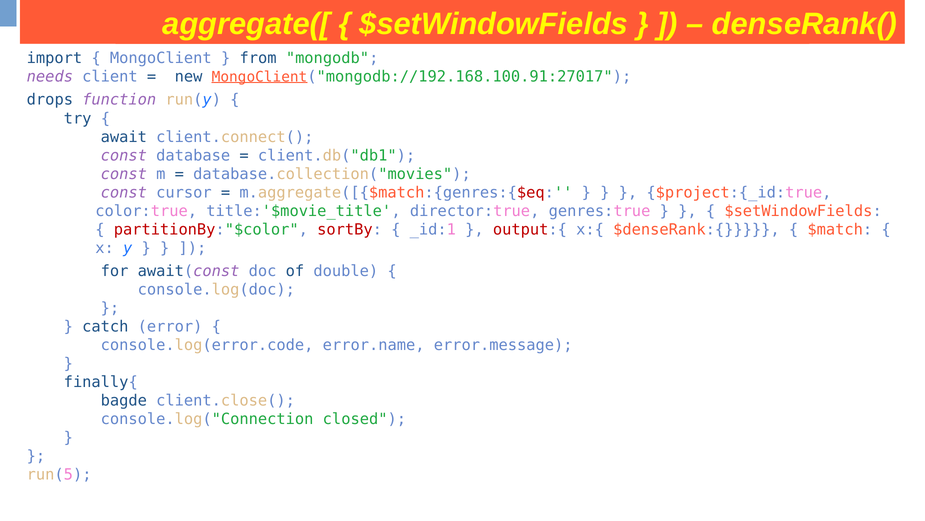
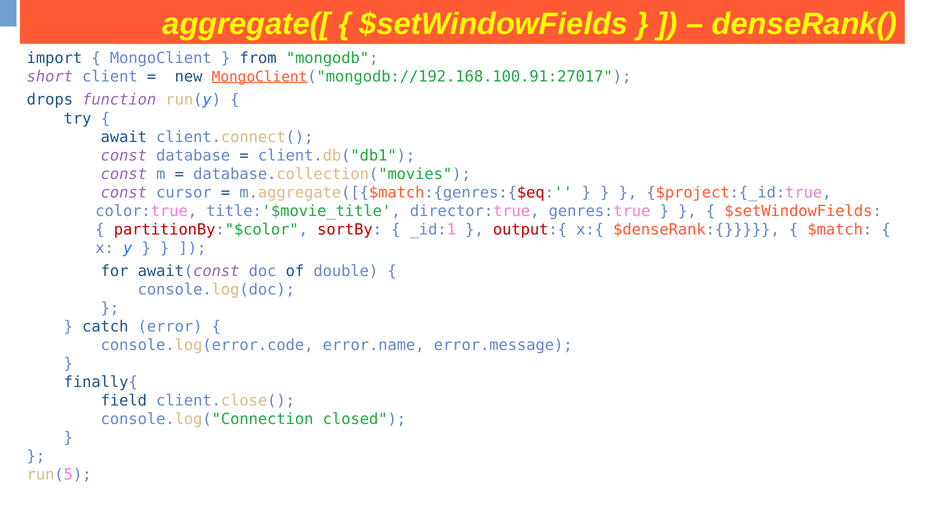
needs: needs -> short
bagde: bagde -> field
